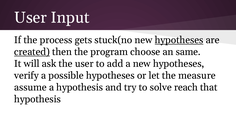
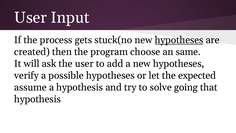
created underline: present -> none
measure: measure -> expected
reach: reach -> going
